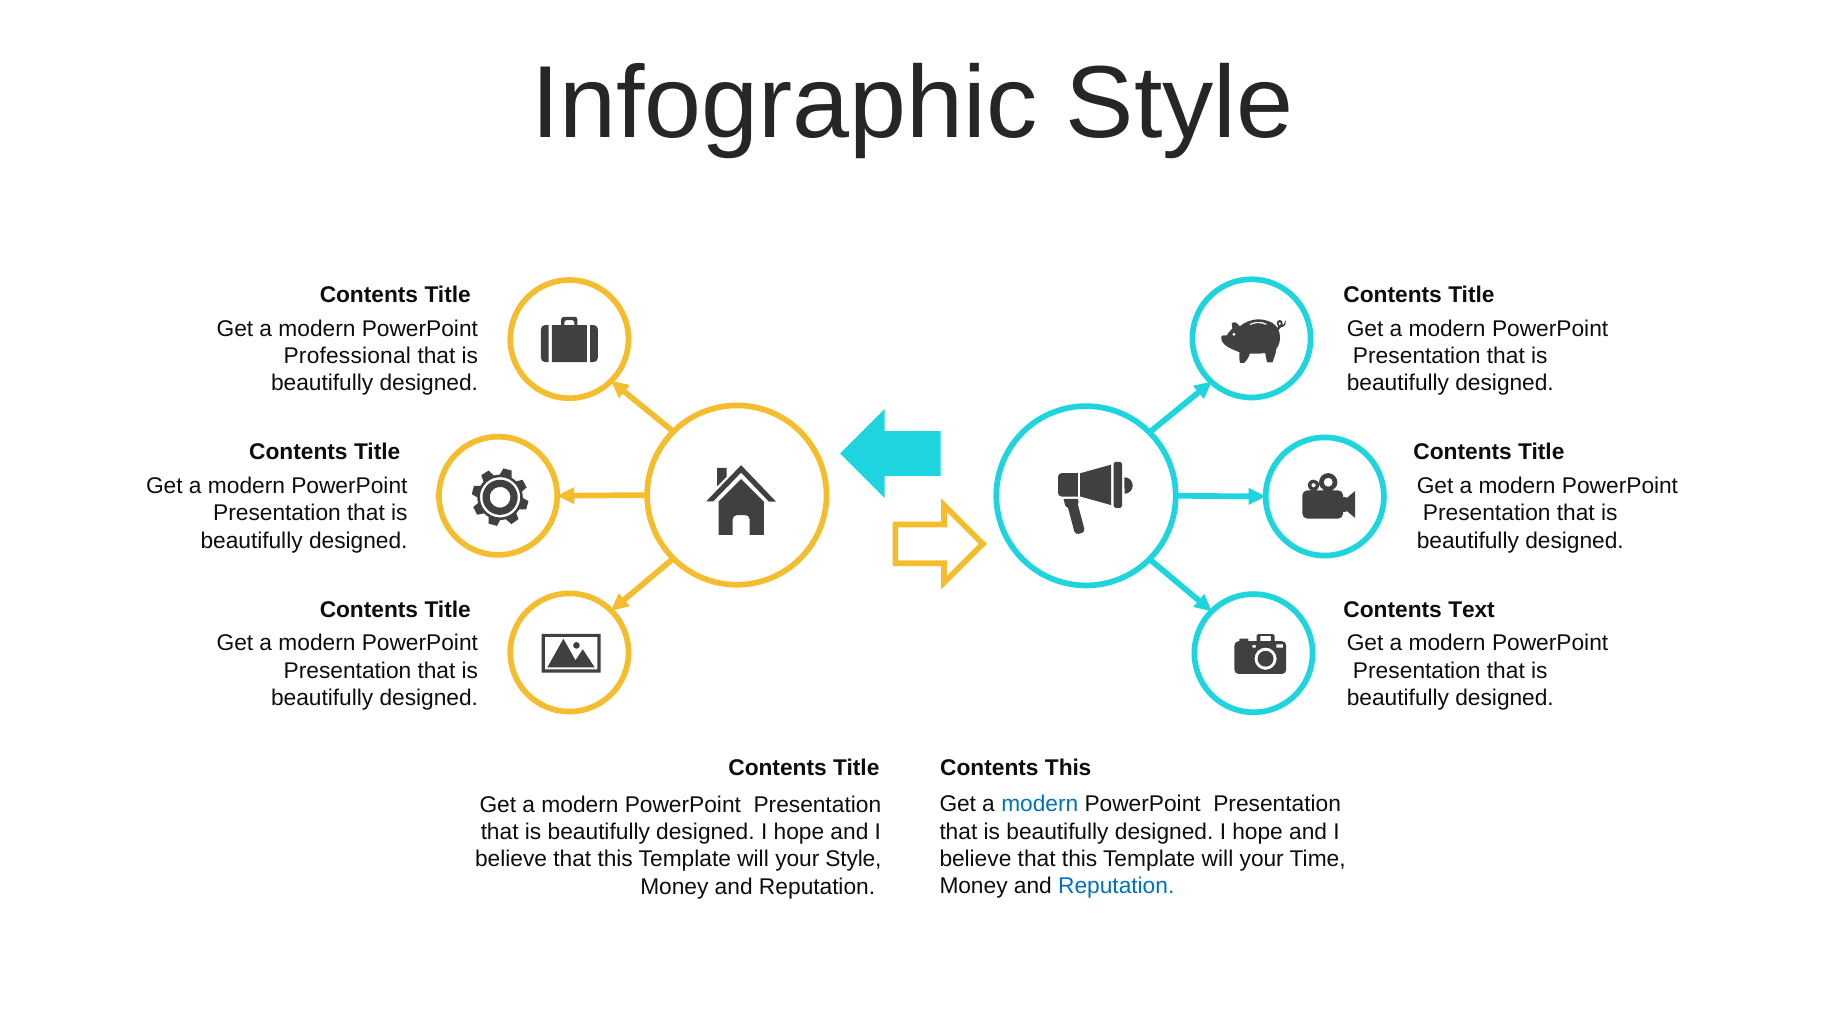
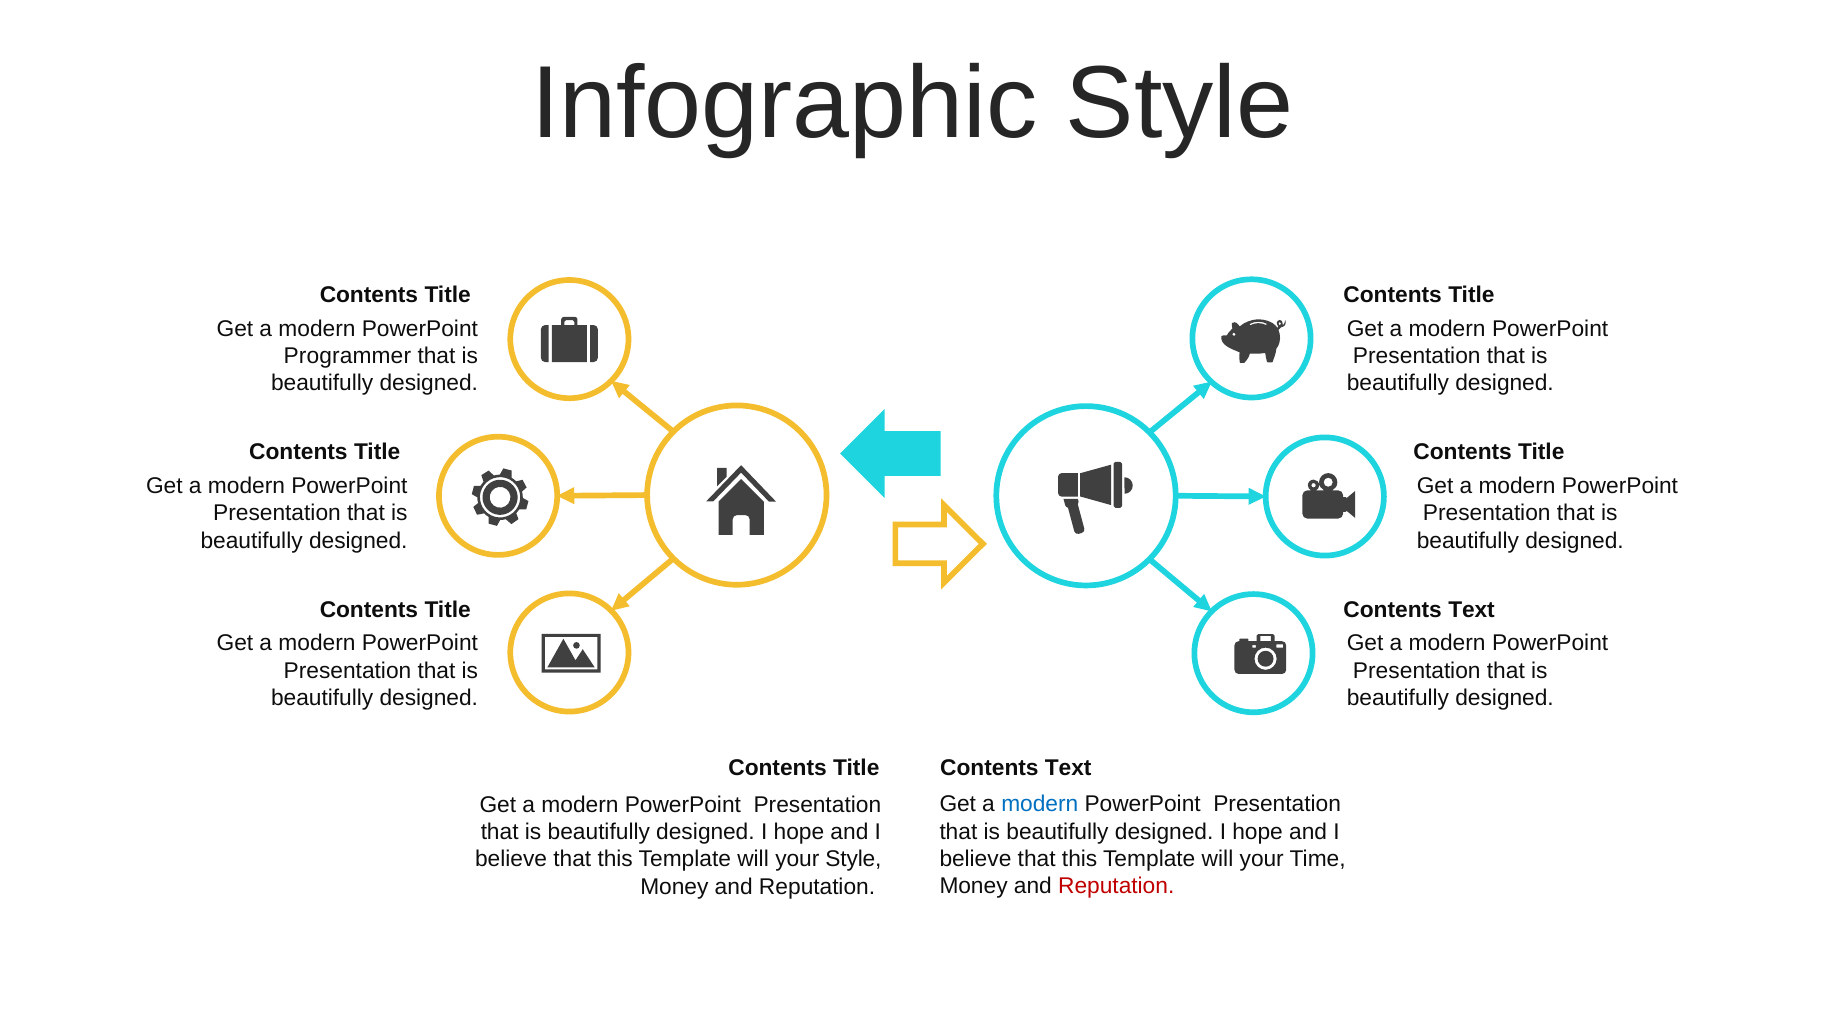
Professional: Professional -> Programmer
This at (1068, 768): This -> Text
Reputation at (1116, 887) colour: blue -> red
